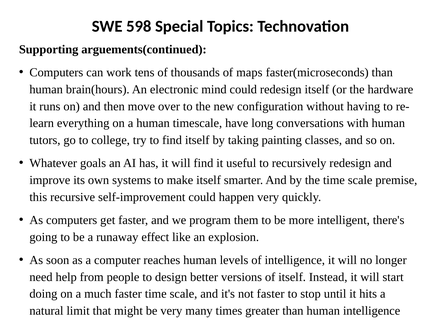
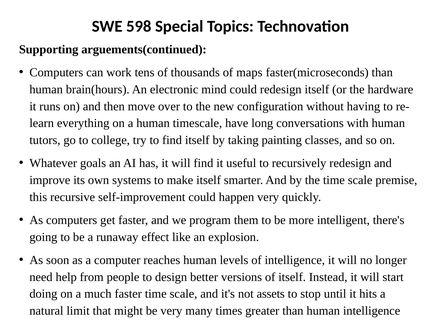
not faster: faster -> assets
